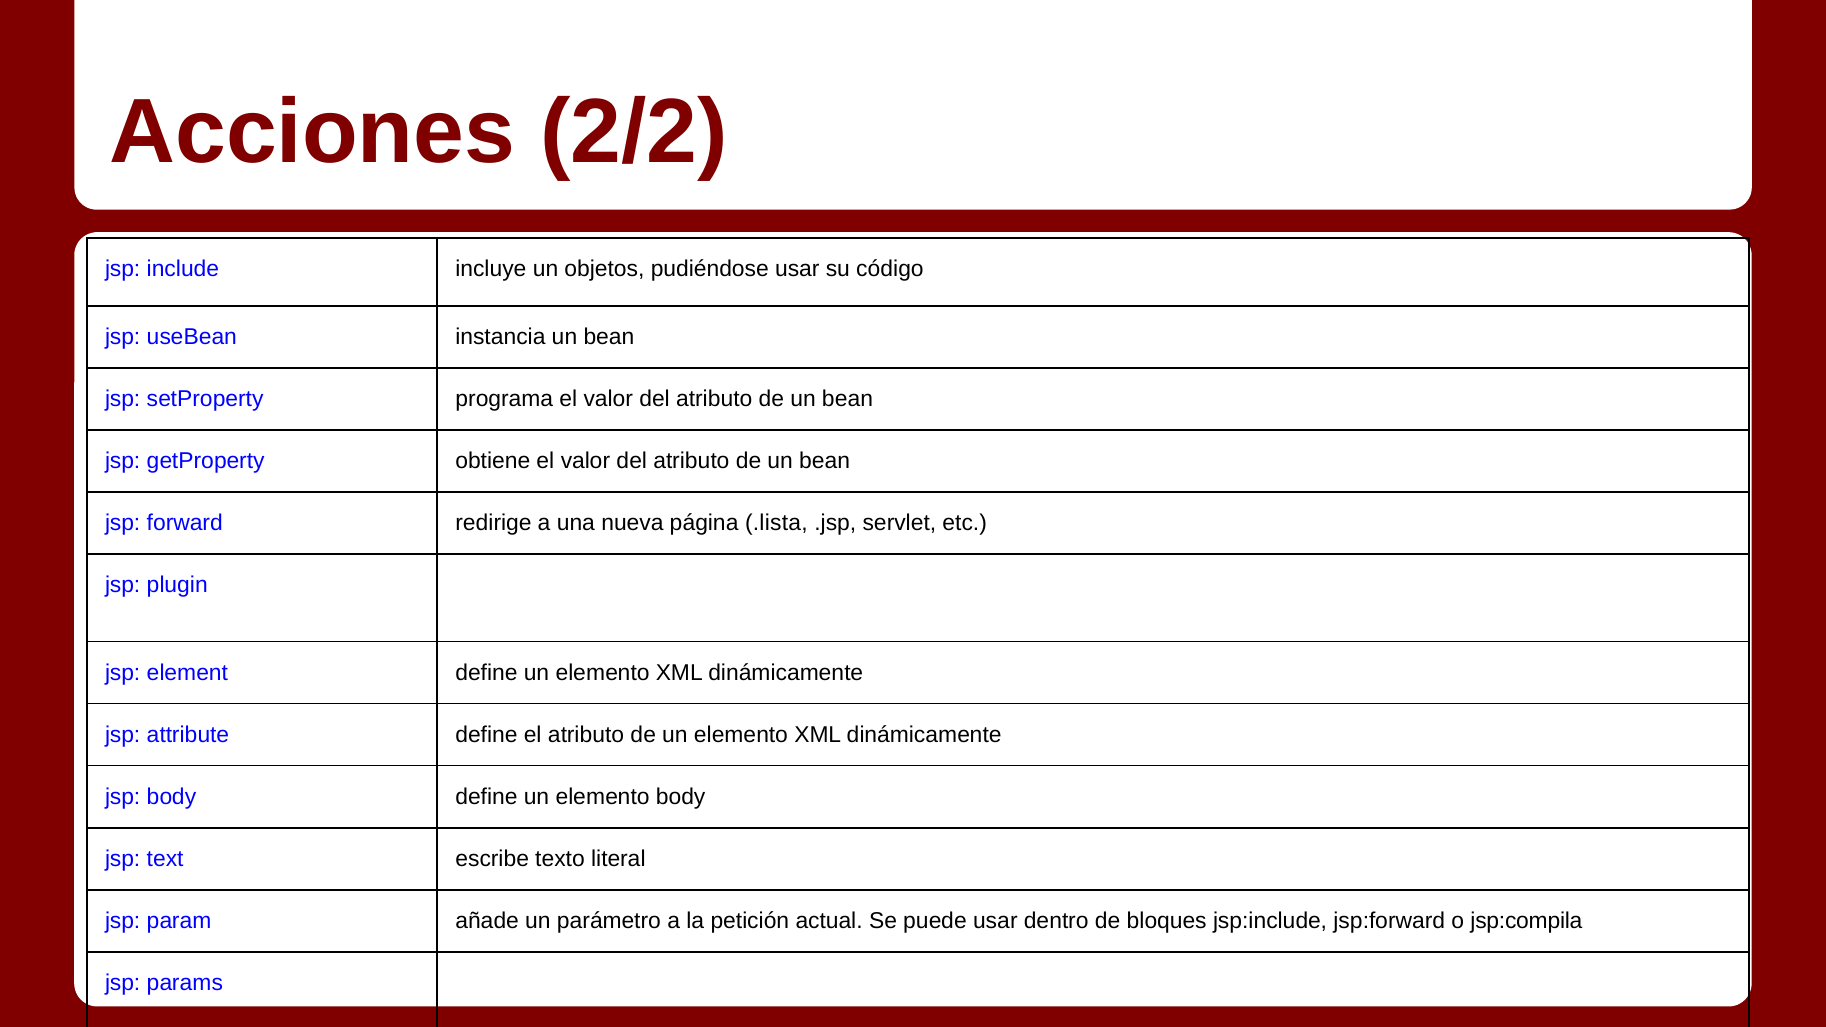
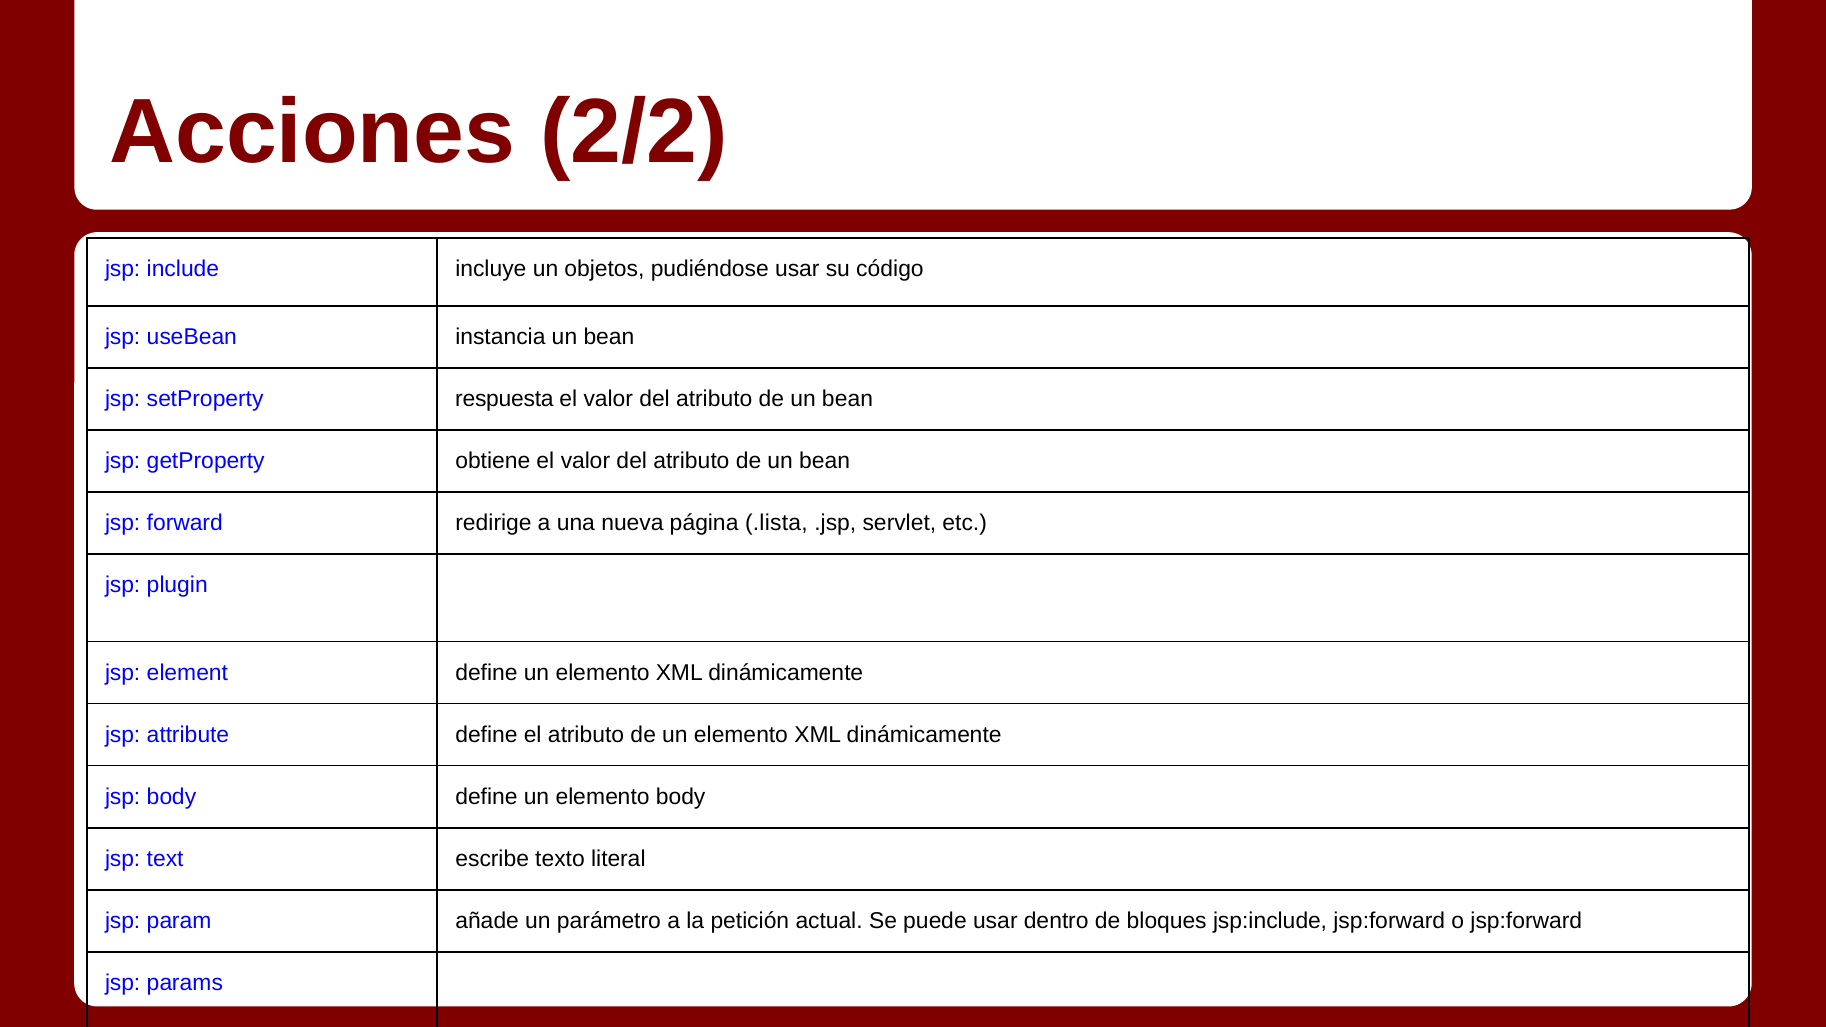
programa: programa -> respuesta
o jsp:compila: jsp:compila -> jsp:forward
